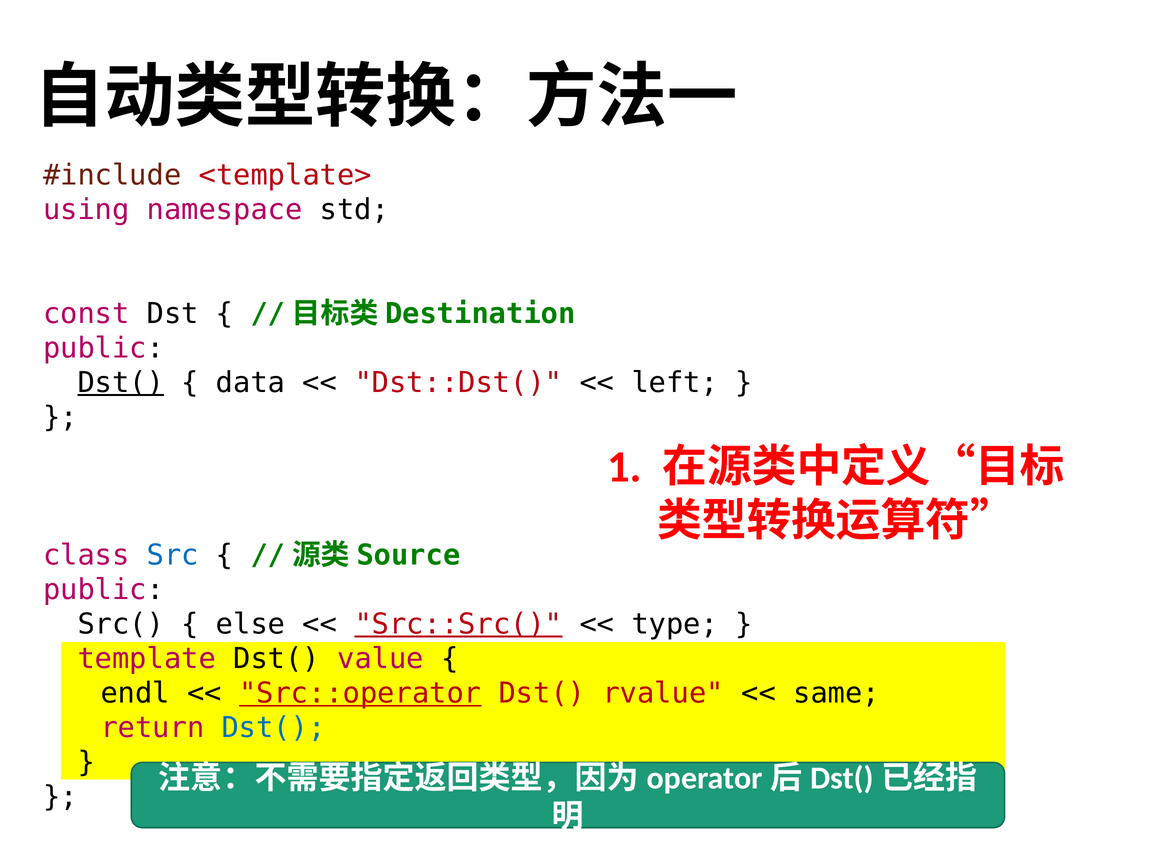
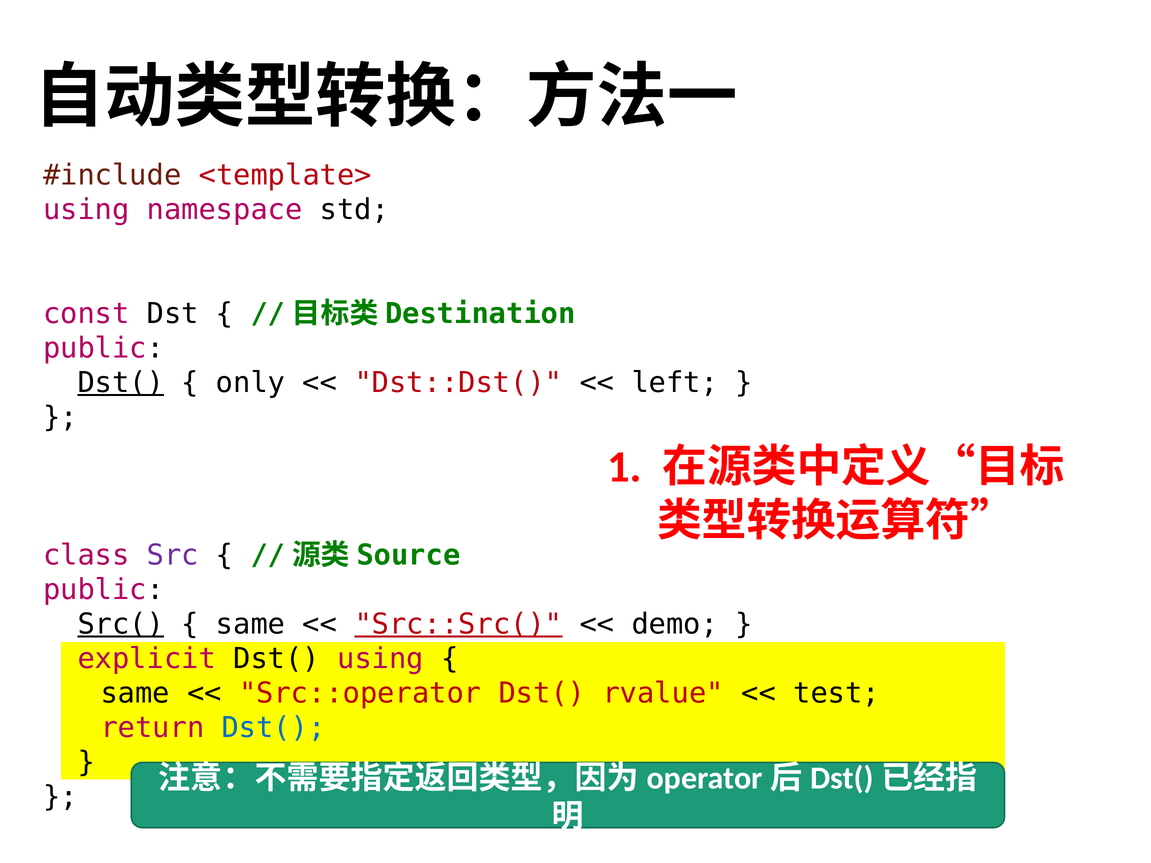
data: data -> only
Src colour: blue -> purple
Src( underline: none -> present
else at (251, 624): else -> same
type: type -> demo
template: template -> explicit
Dst( value: value -> using
endl at (135, 693): endl -> same
Src::operator underline: present -> none
same: same -> test
